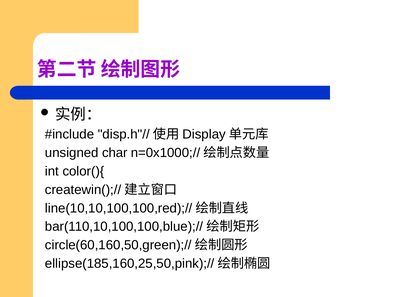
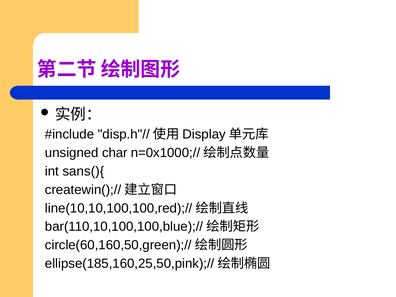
color(){: color(){ -> sans(){
